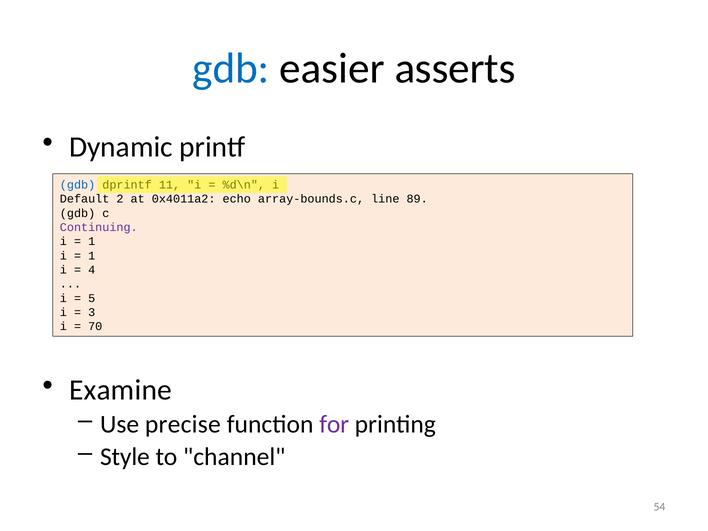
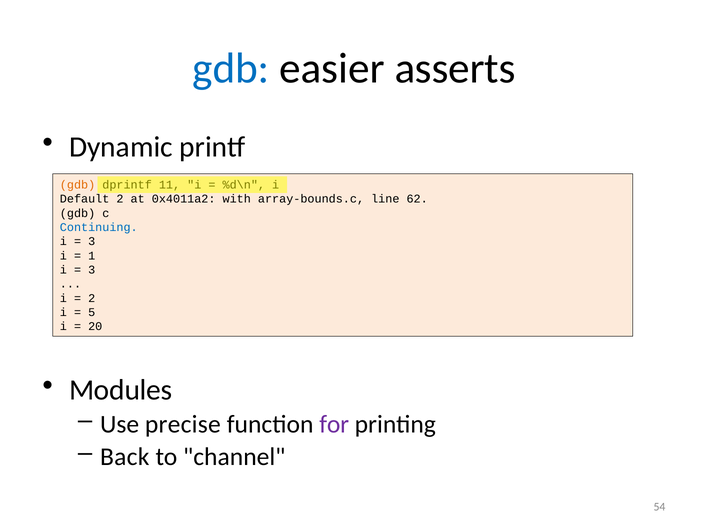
gdb at (78, 185) colour: blue -> orange
echo: echo -> with
89: 89 -> 62
Continuing colour: purple -> blue
1 at (92, 242): 1 -> 3
4 at (92, 270): 4 -> 3
5 at (92, 298): 5 -> 2
3: 3 -> 5
70: 70 -> 20
Examine: Examine -> Modules
Style: Style -> Back
